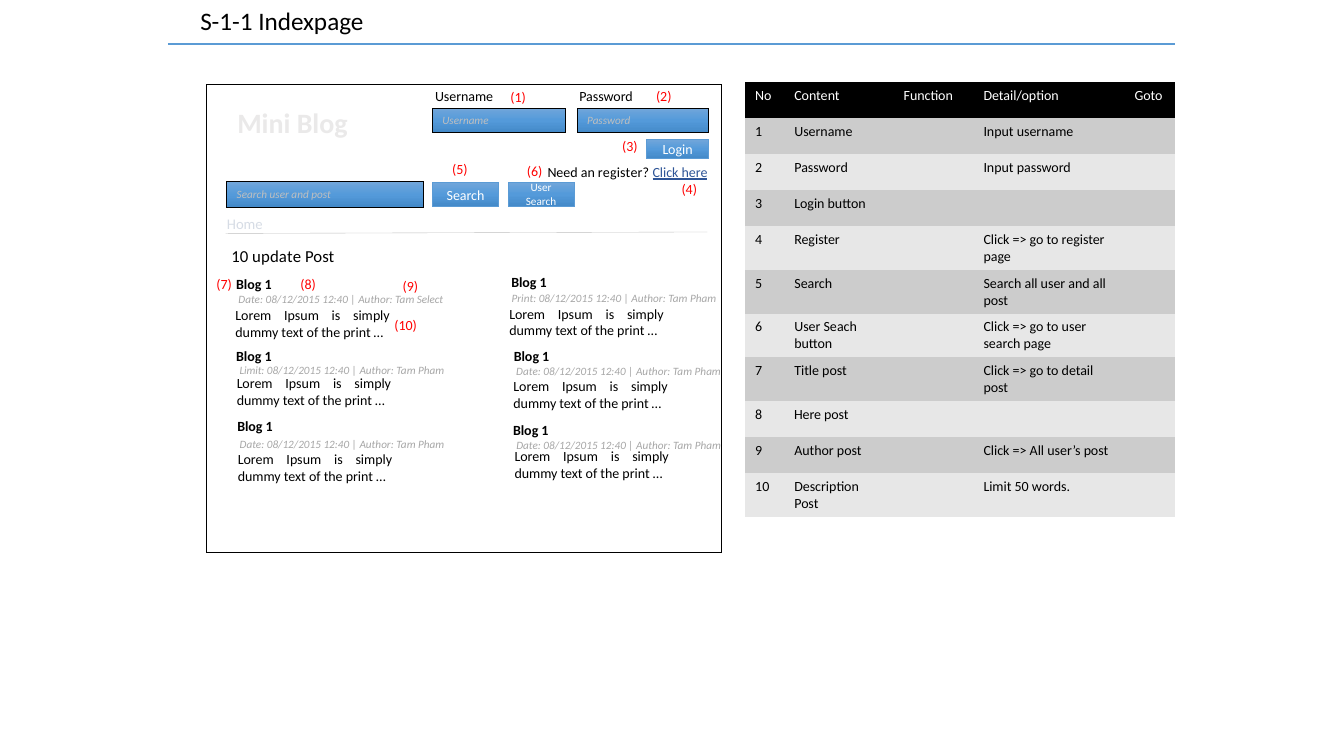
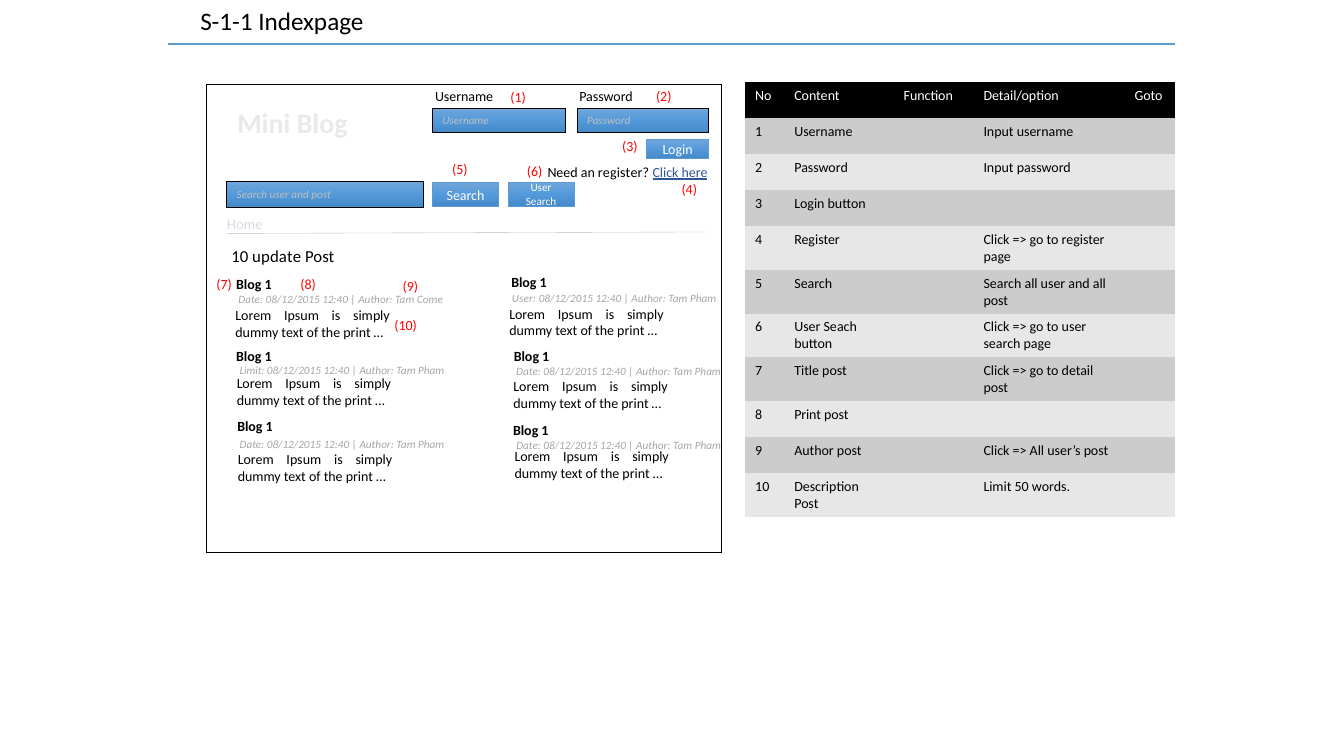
Print at (524, 299): Print -> User
Select: Select -> Come
8 Here: Here -> Print
